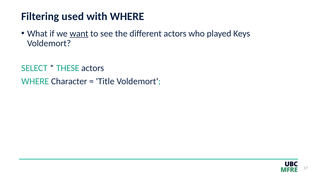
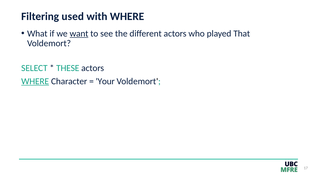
Keys: Keys -> That
WHERE at (35, 81) underline: none -> present
Title: Title -> Your
